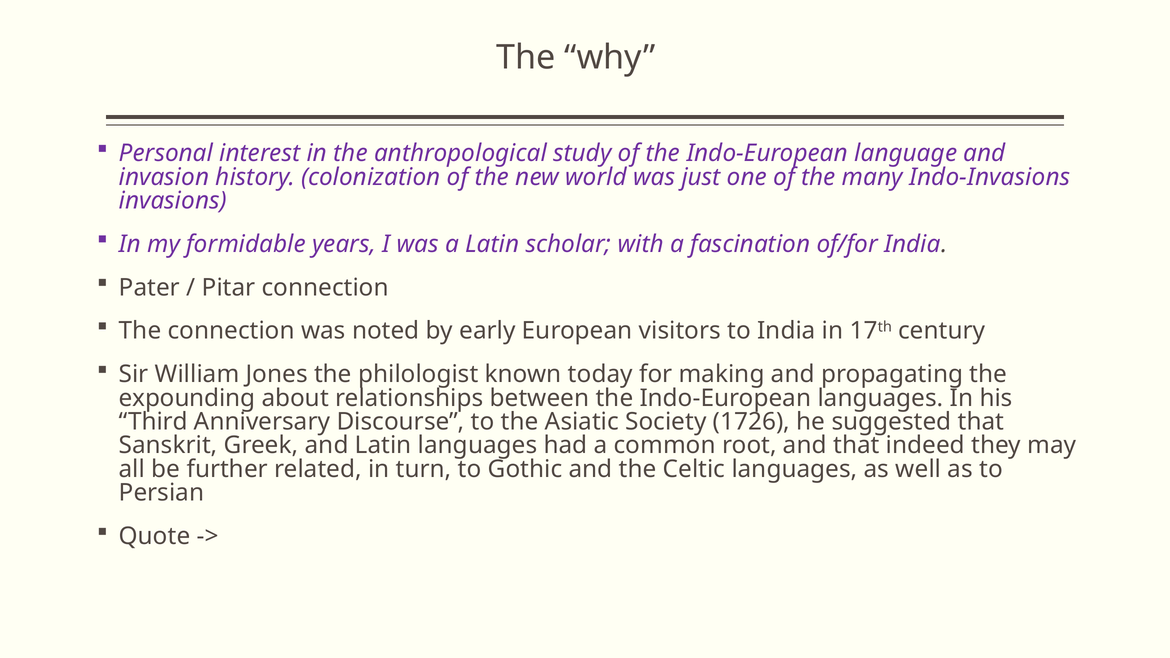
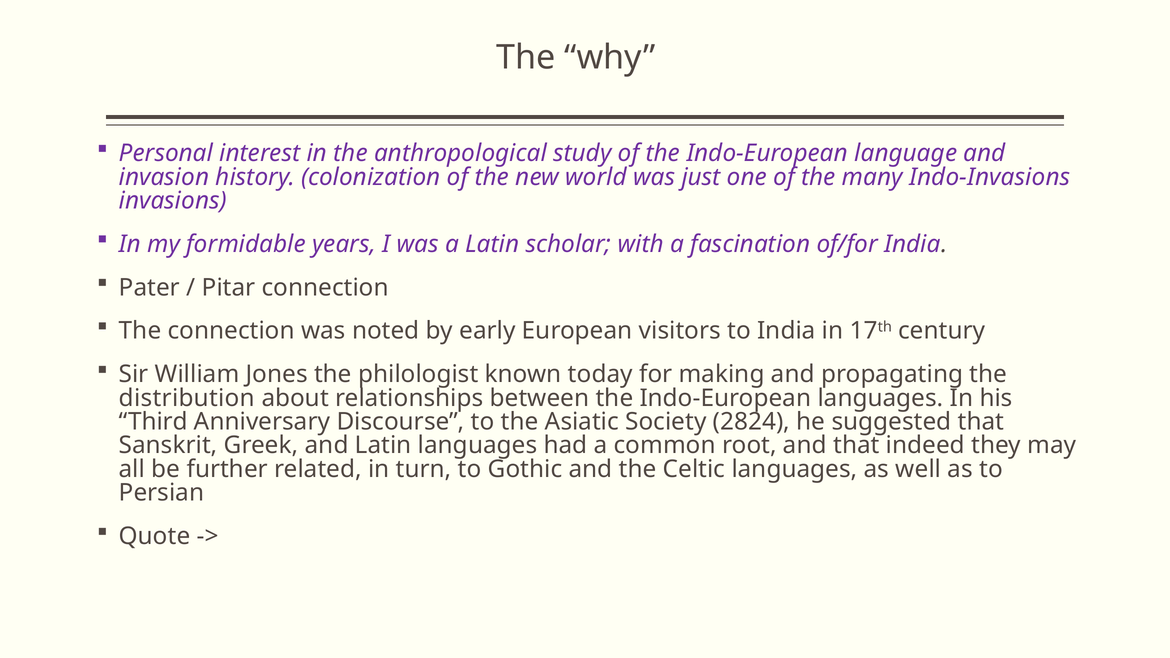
expounding: expounding -> distribution
1726: 1726 -> 2824
